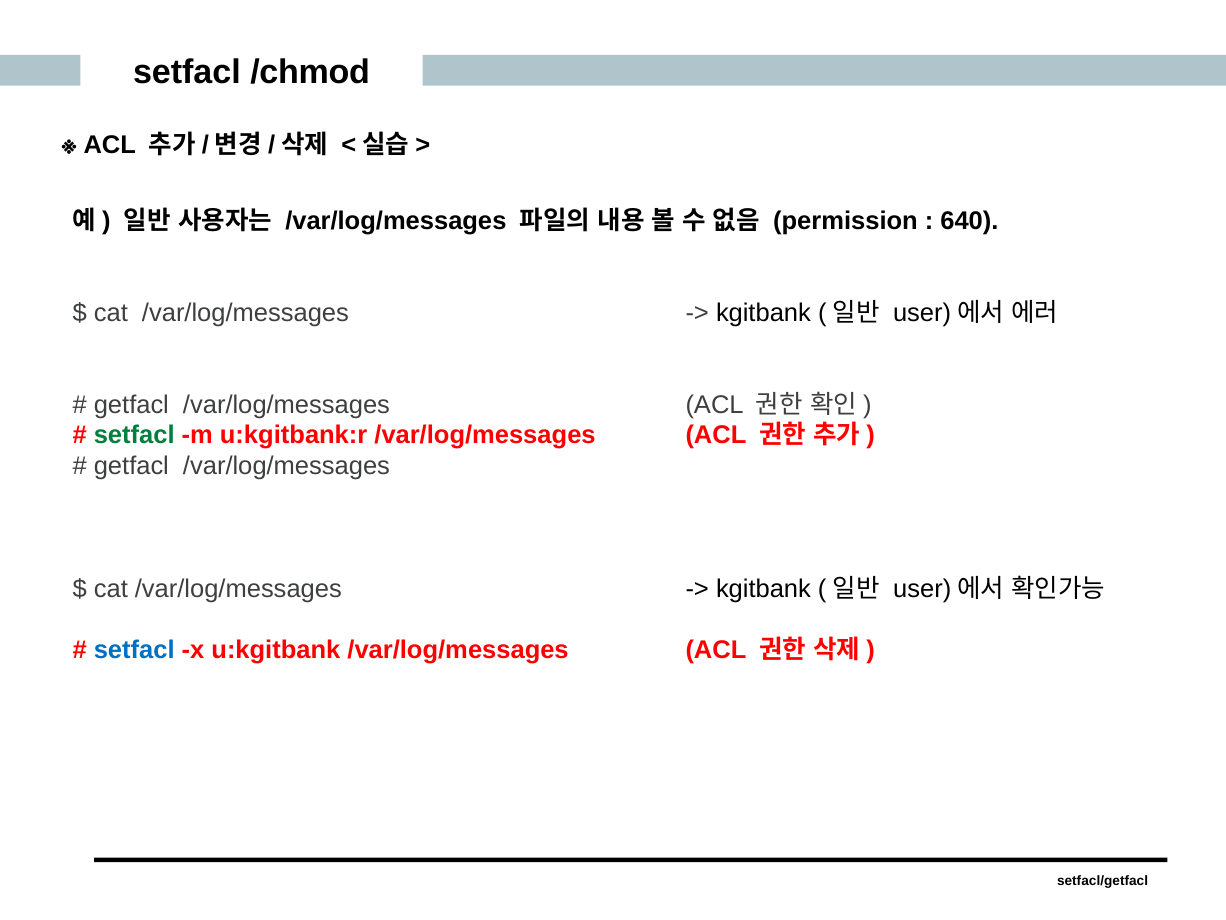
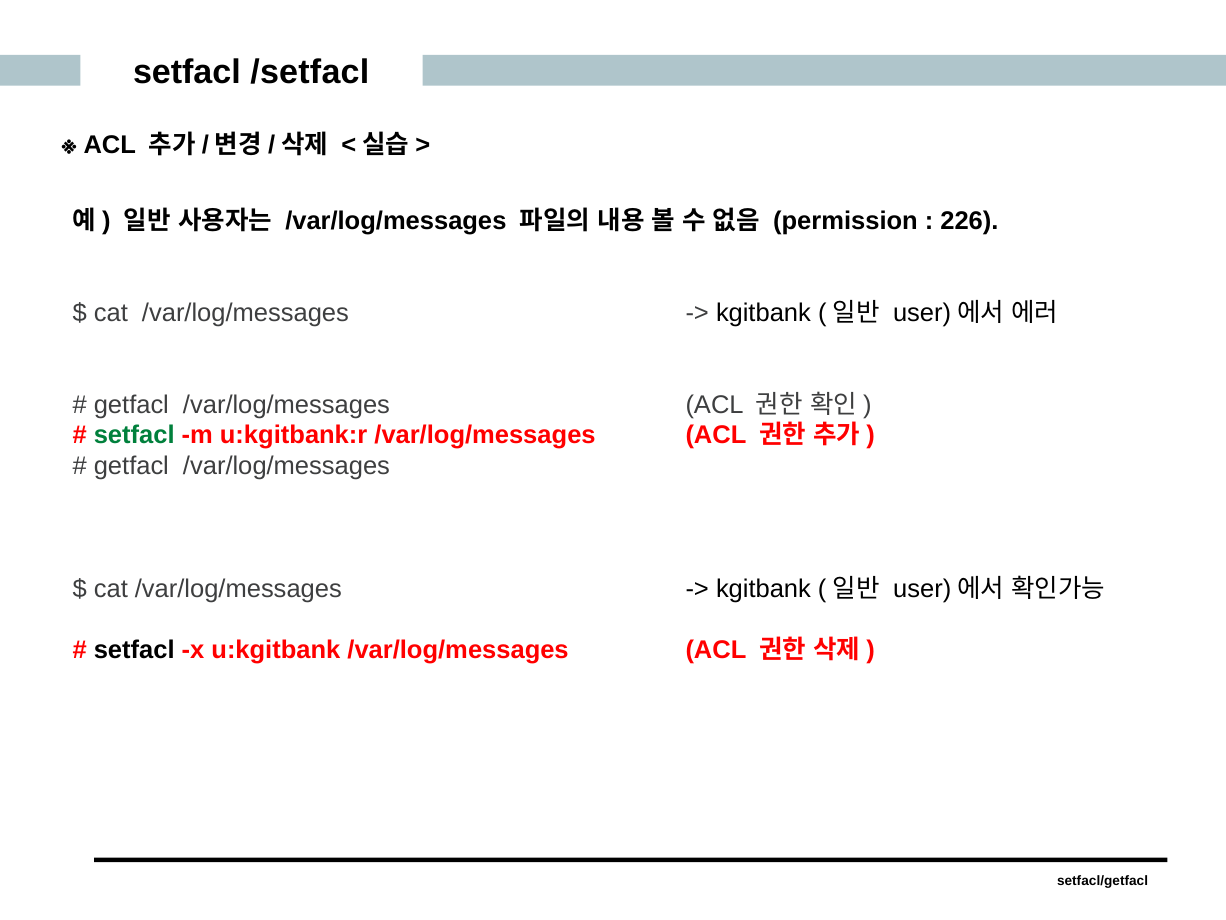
/chmod: /chmod -> /setfacl
640: 640 -> 226
setfacl at (134, 650) colour: blue -> black
